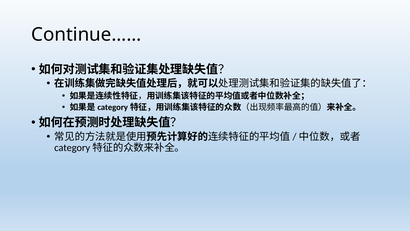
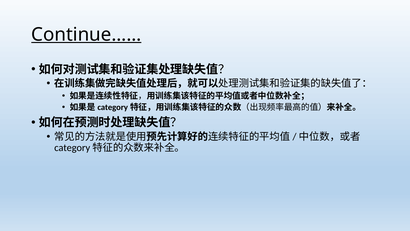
Continue…… underline: none -> present
